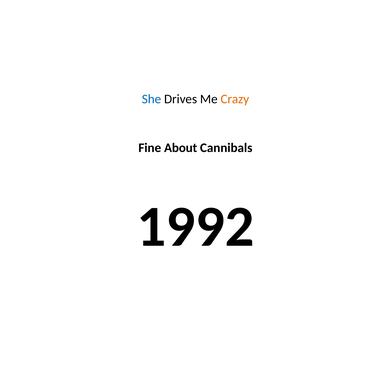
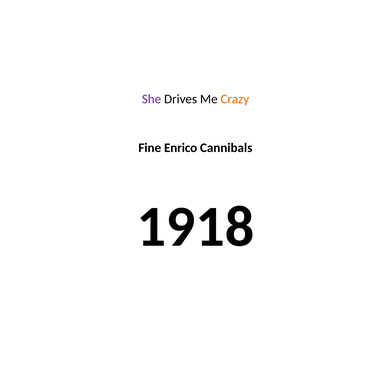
She colour: blue -> purple
About: About -> Enrico
1992: 1992 -> 1918
